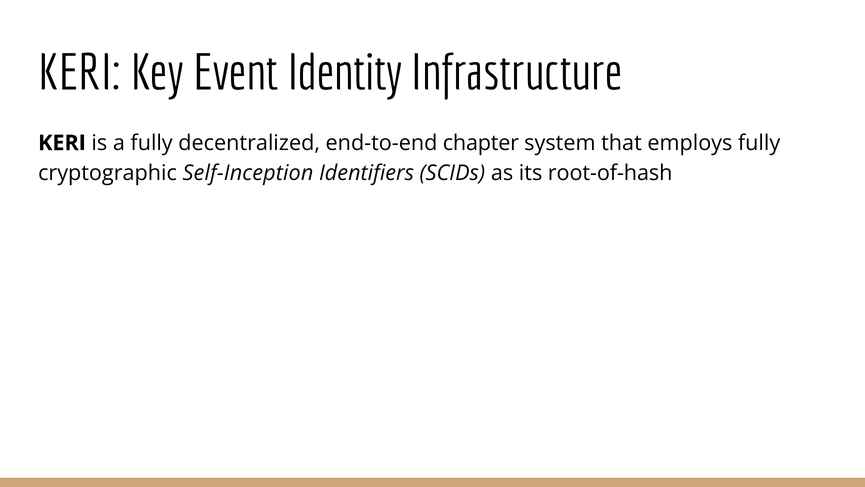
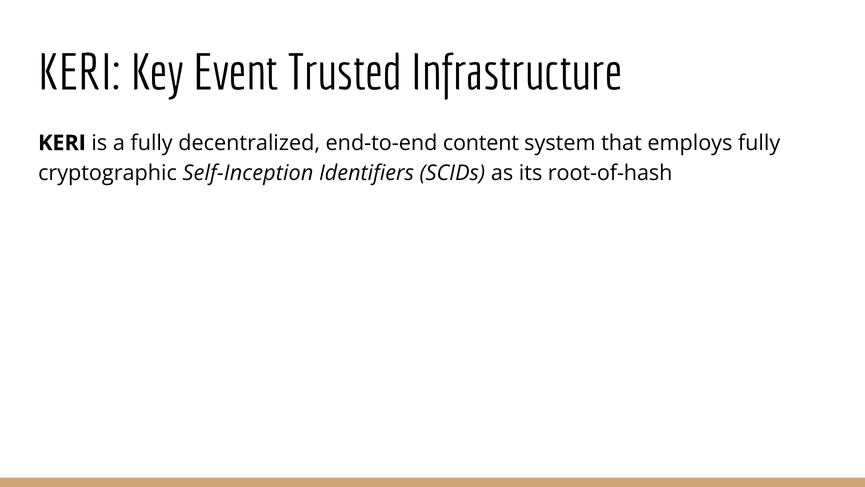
Identity: Identity -> Trusted
chapter: chapter -> content
